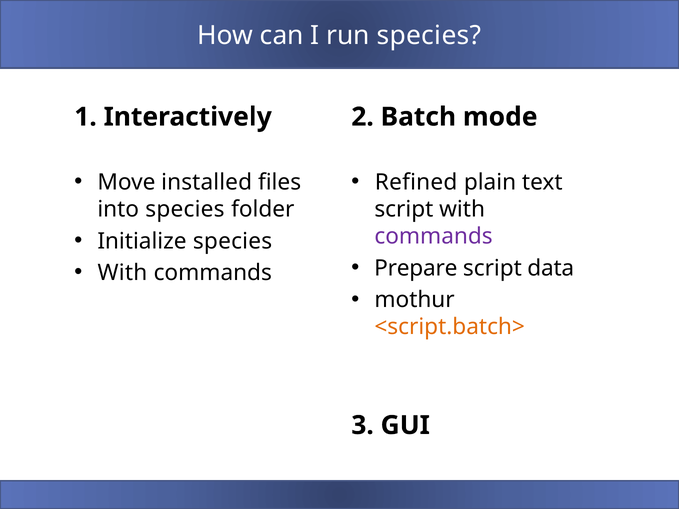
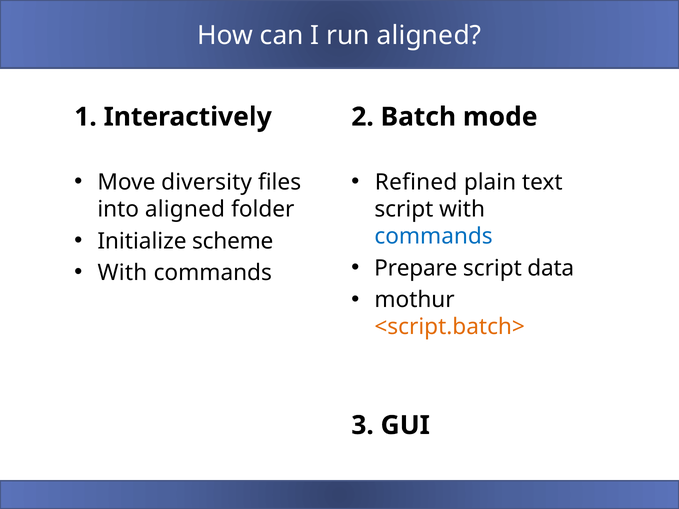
run species: species -> aligned
installed: installed -> diversity
into species: species -> aligned
Initialize species: species -> scheme
commands at (434, 237) colour: purple -> blue
